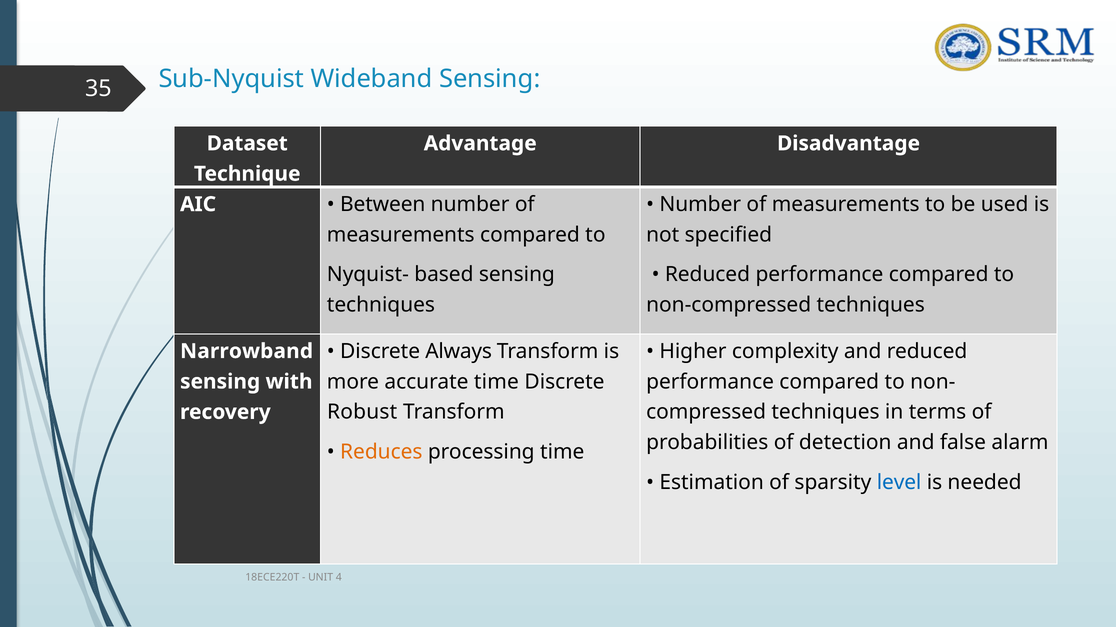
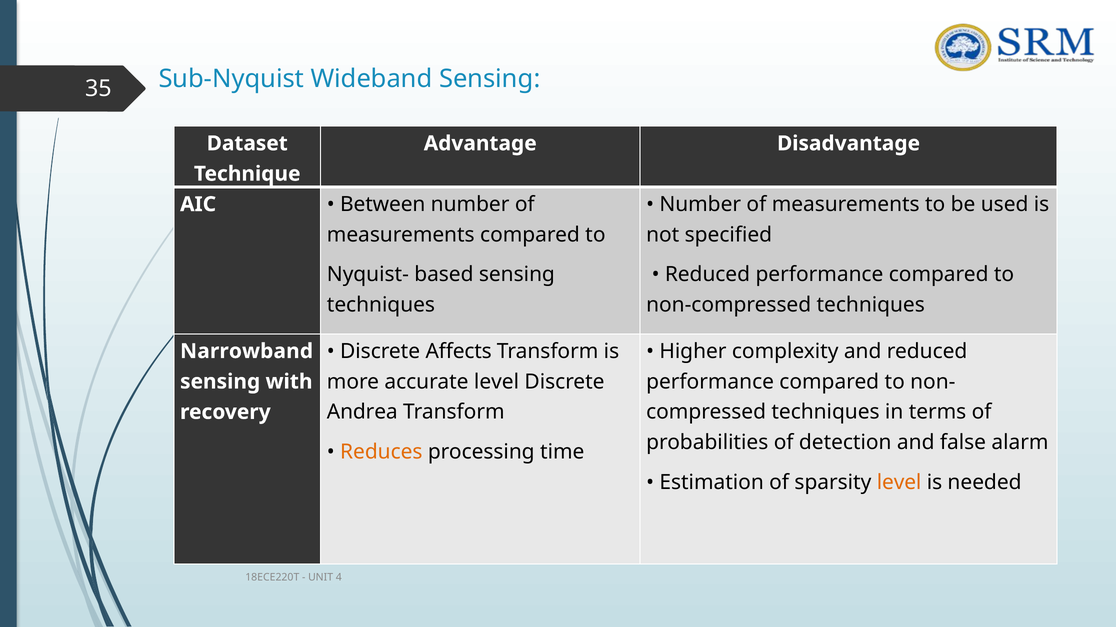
Always: Always -> Affects
accurate time: time -> level
Robust: Robust -> Andrea
level at (899, 483) colour: blue -> orange
